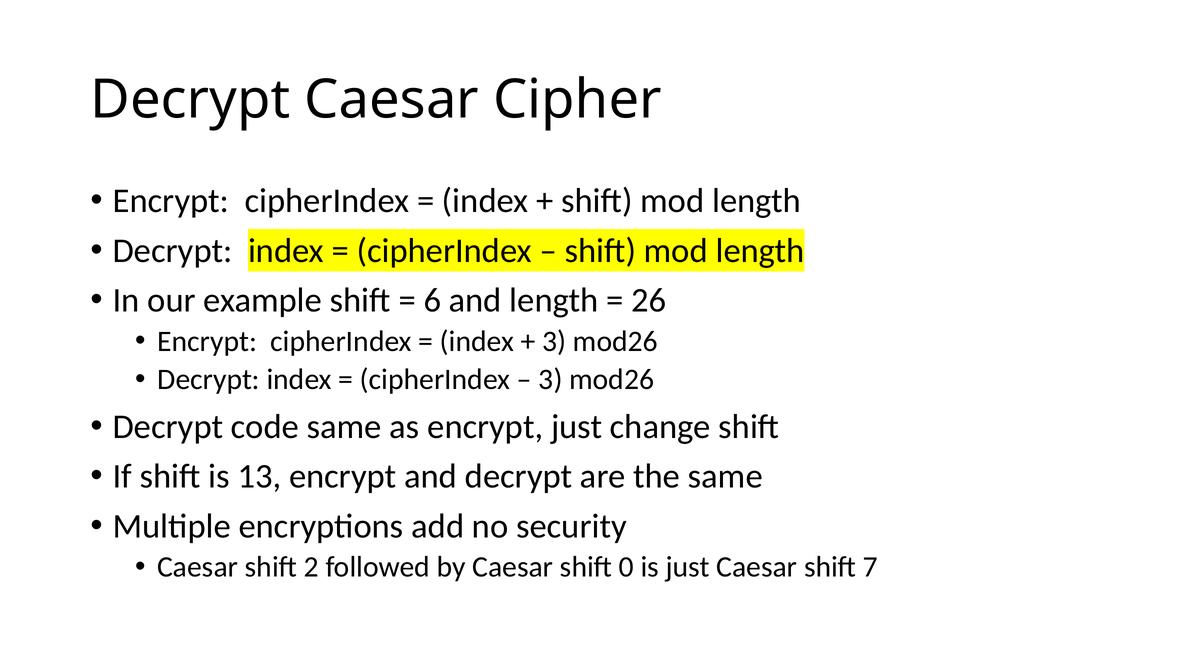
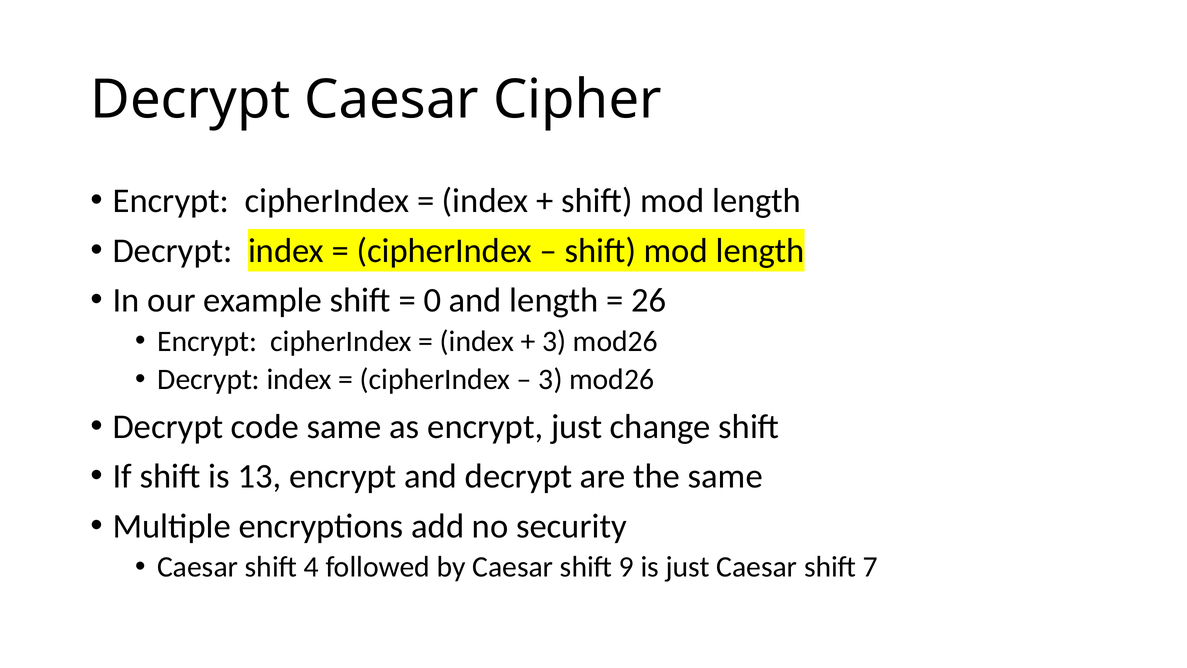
6: 6 -> 0
2: 2 -> 4
0: 0 -> 9
